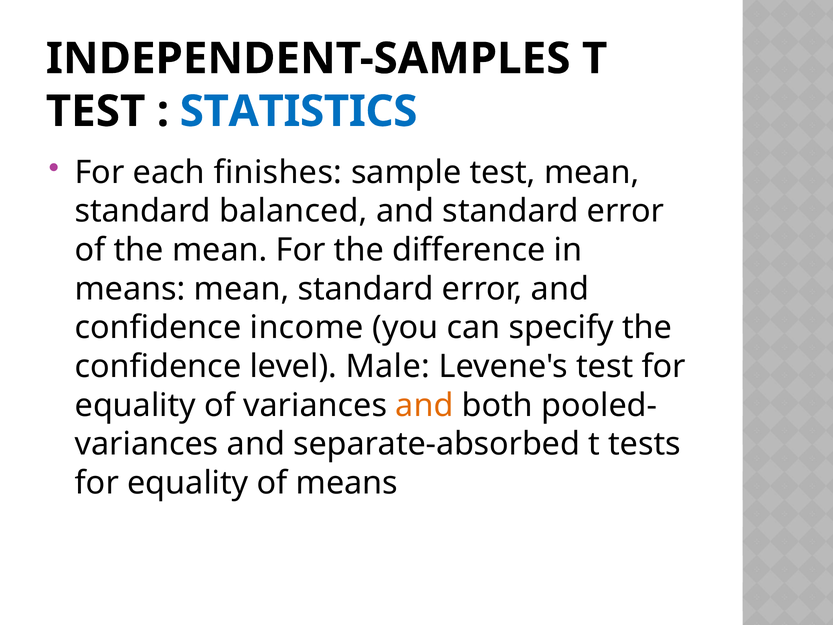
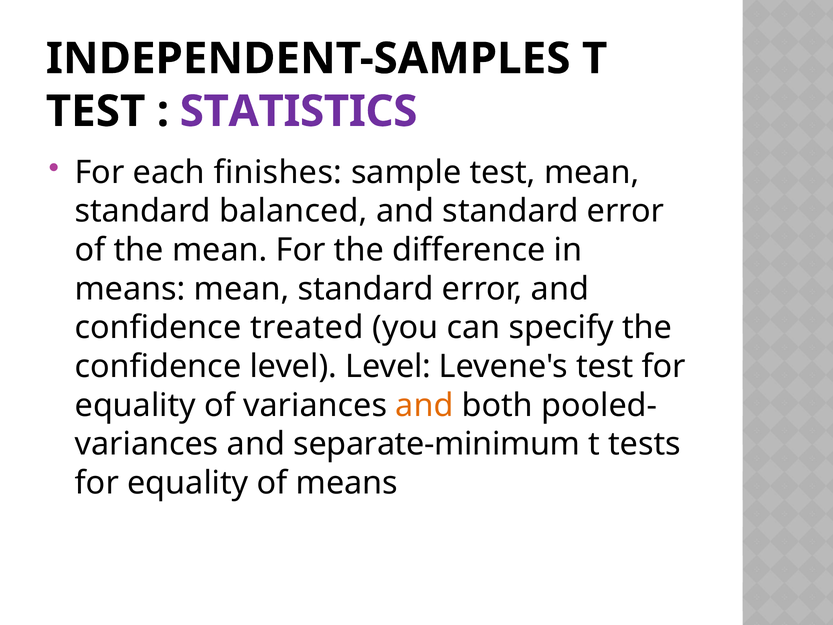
STATISTICS colour: blue -> purple
income: income -> treated
level Male: Male -> Level
separate-absorbed: separate-absorbed -> separate-minimum
